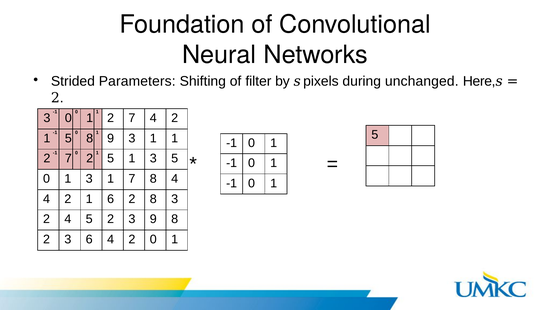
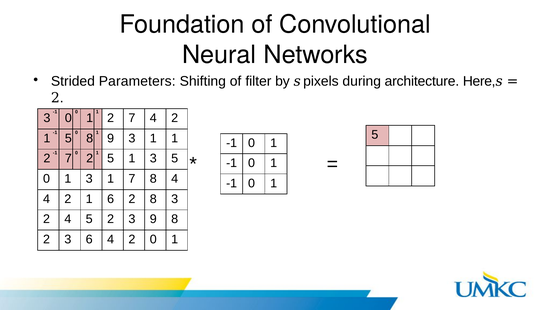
unchanged: unchanged -> architecture
